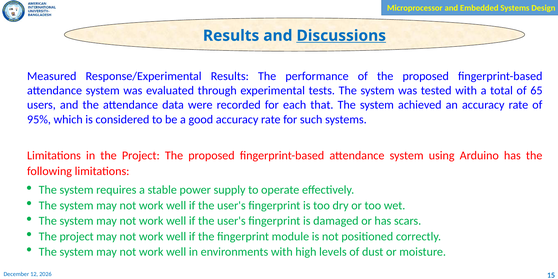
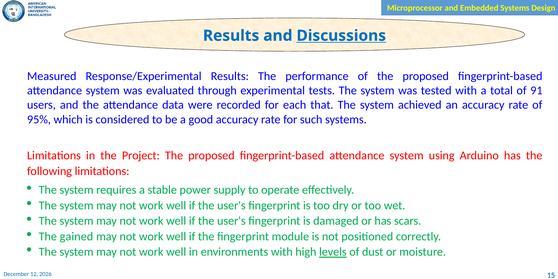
65: 65 -> 91
project at (77, 236): project -> gained
levels underline: none -> present
